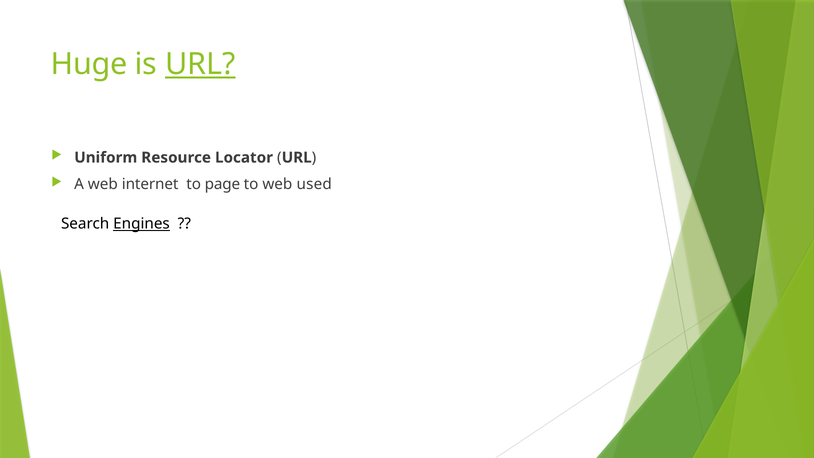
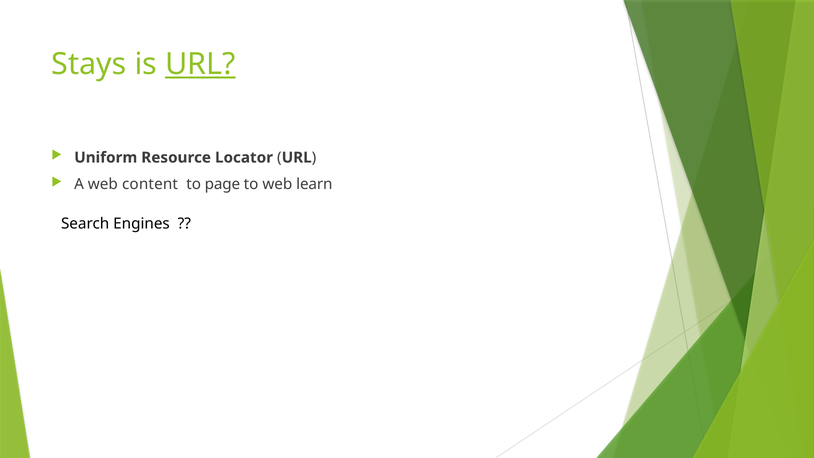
Huge: Huge -> Stays
internet: internet -> content
used: used -> learn
Engines underline: present -> none
